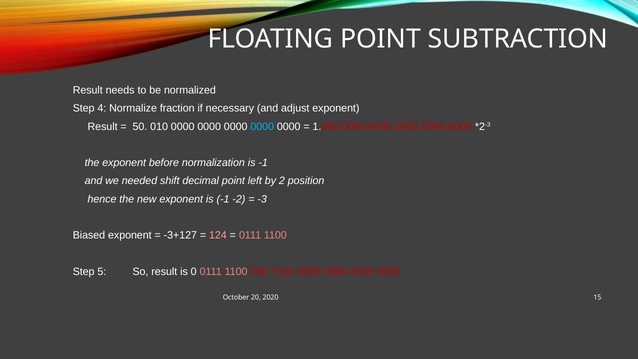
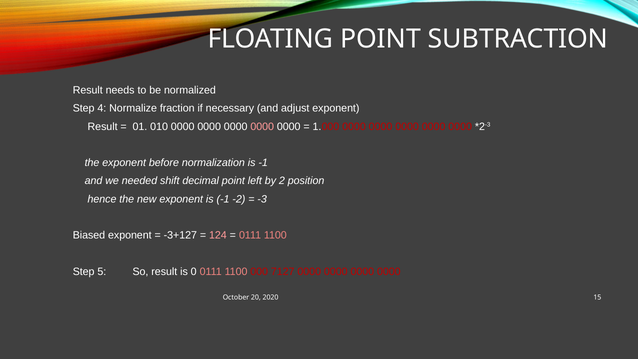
50: 50 -> 01
0000 at (262, 126) colour: light blue -> pink
7150: 7150 -> 7127
